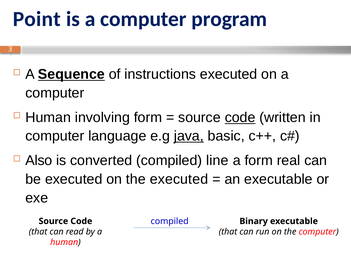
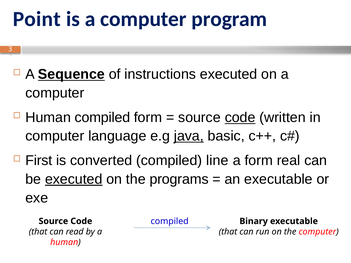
Human involving: involving -> compiled
Also: Also -> First
executed at (74, 179) underline: none -> present
the executed: executed -> programs
